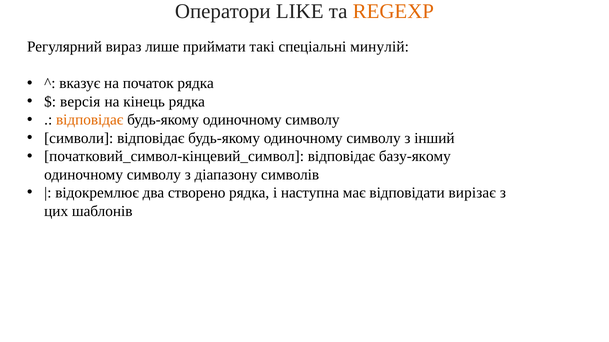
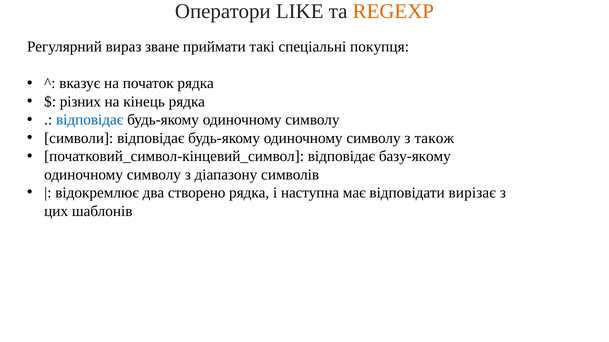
лише: лише -> зване
минулій: минулій -> покупця
версія: версія -> різних
відповідає at (90, 120) colour: orange -> blue
інший: інший -> також
